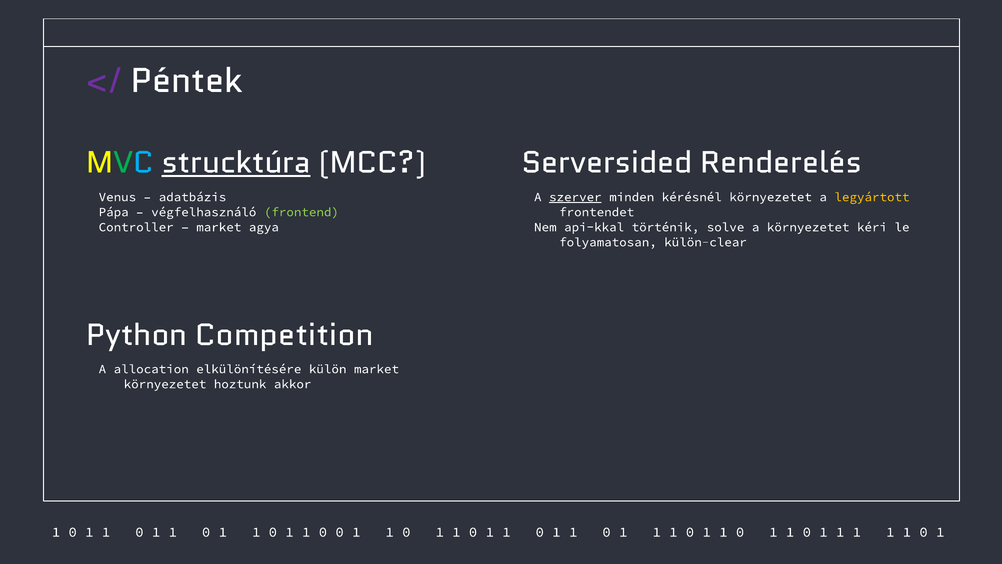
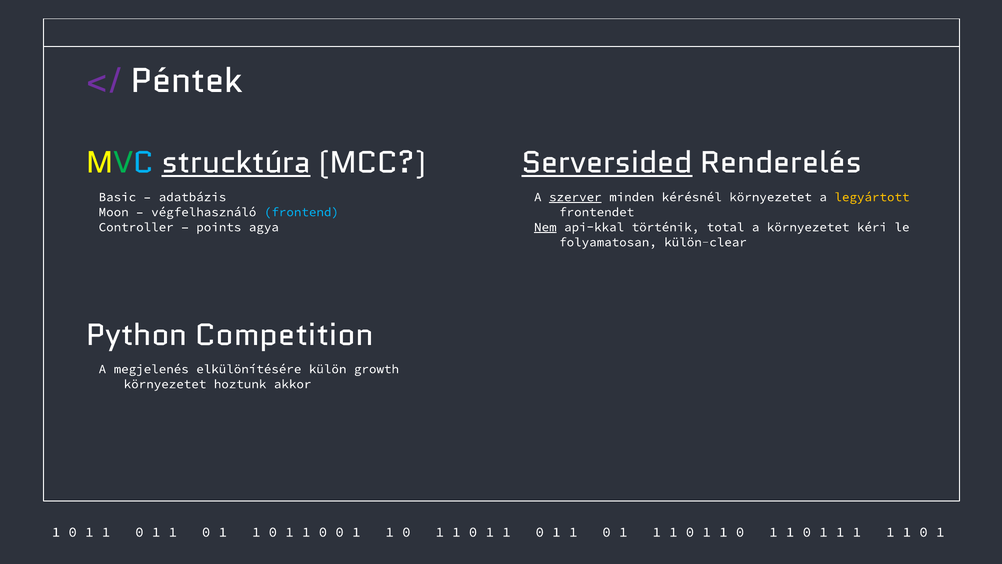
Serversided underline: none -> present
Venus: Venus -> Basic
Pápa: Pápa -> Moon
frontend colour: light green -> light blue
market at (219, 227): market -> points
Nem underline: none -> present
solve: solve -> total
allocation: allocation -> megjelenés
külön market: market -> growth
